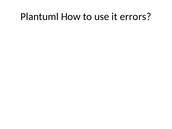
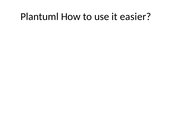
errors: errors -> easier
